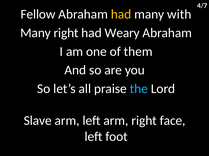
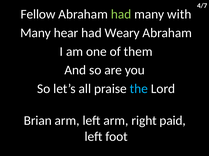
had at (121, 14) colour: yellow -> light green
Many right: right -> hear
Slave: Slave -> Brian
face: face -> paid
